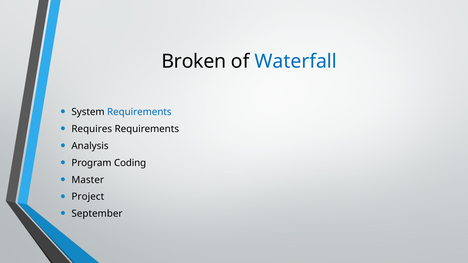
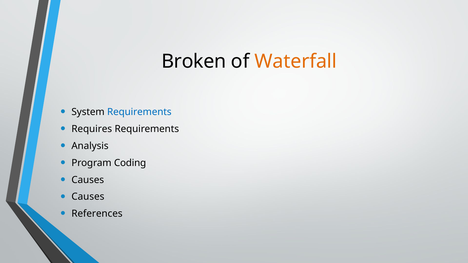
Waterfall colour: blue -> orange
Master at (88, 180): Master -> Causes
Project at (88, 197): Project -> Causes
September: September -> References
